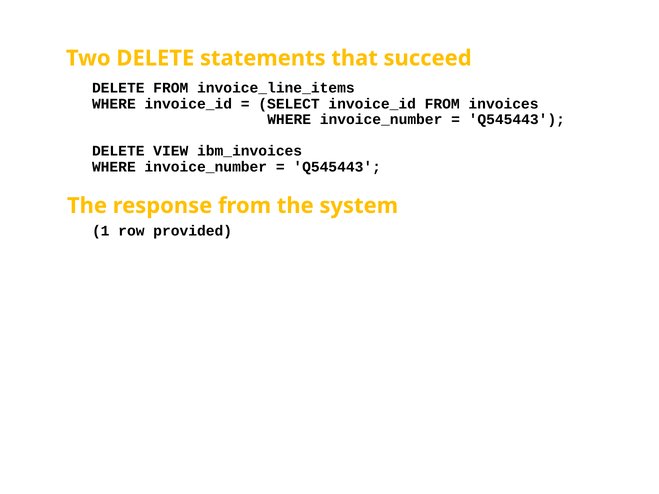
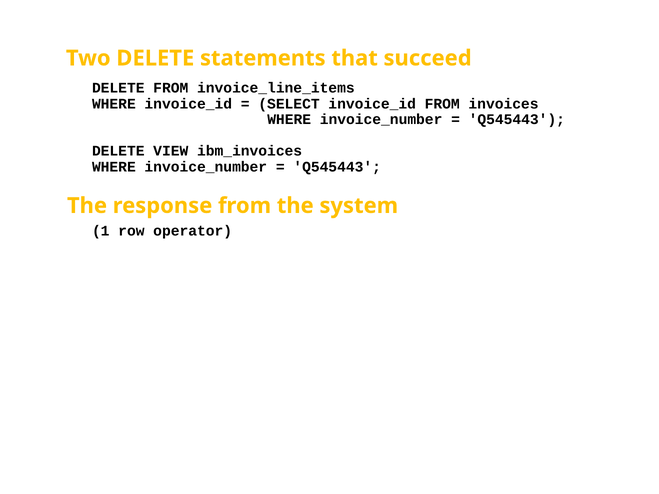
provided: provided -> operator
